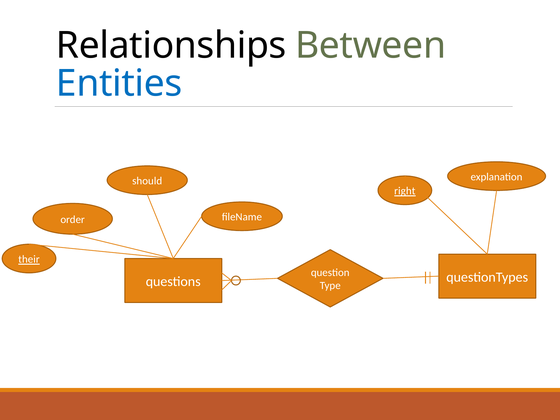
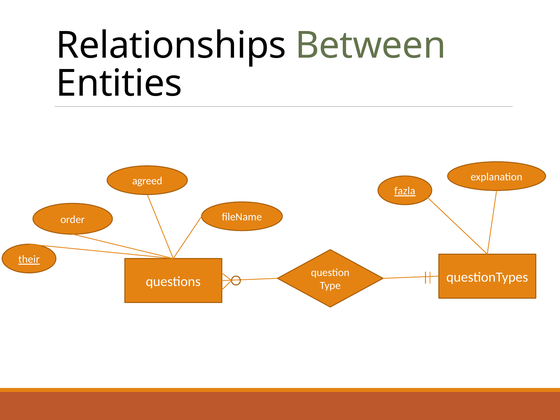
Entities colour: blue -> black
should: should -> agreed
right: right -> fazla
